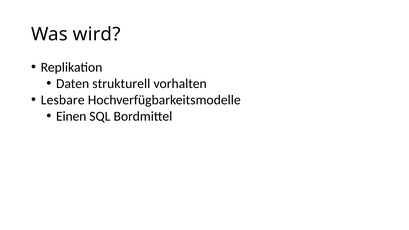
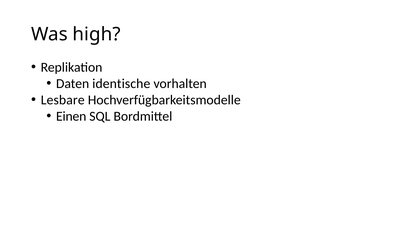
wird: wird -> high
strukturell: strukturell -> identische
